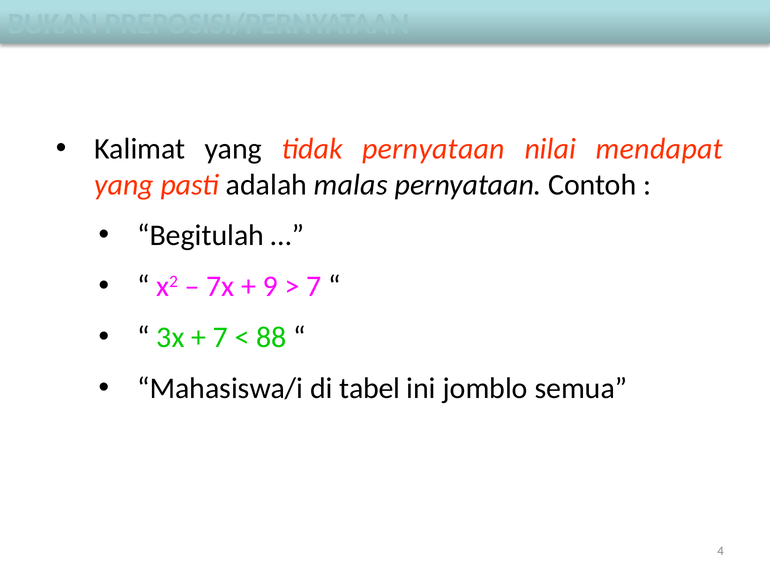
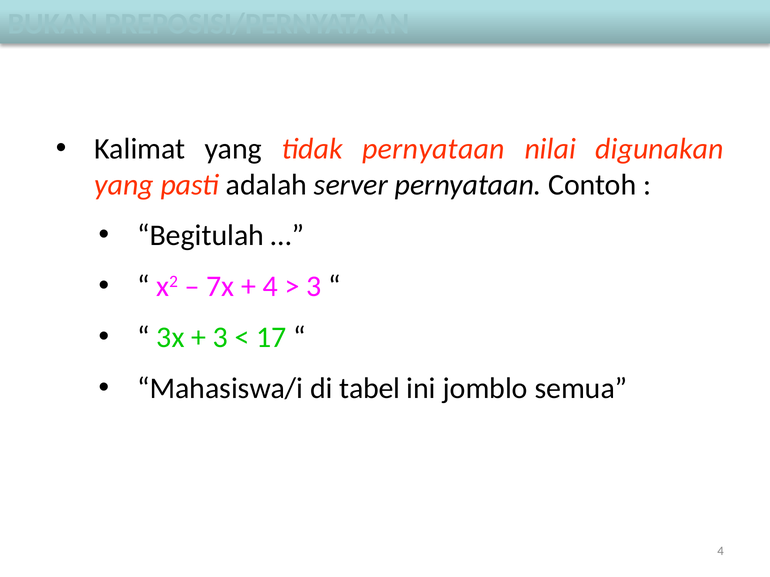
mendapat: mendapat -> digunakan
malas: malas -> server
9 at (270, 287): 9 -> 4
7 at (314, 287): 7 -> 3
7 at (220, 338): 7 -> 3
88: 88 -> 17
